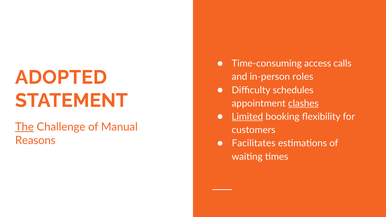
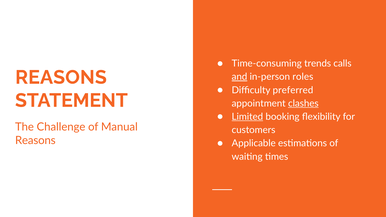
access: access -> trends
ADOPTED at (61, 77): ADOPTED -> REASONS
and underline: none -> present
schedules: schedules -> preferred
The underline: present -> none
Facilitates: Facilitates -> Applicable
